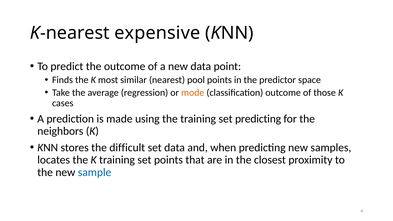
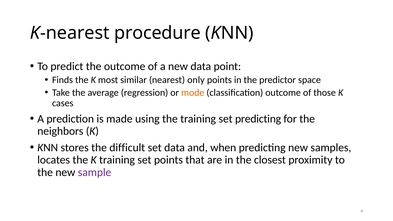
expensive: expensive -> procedure
pool: pool -> only
sample colour: blue -> purple
